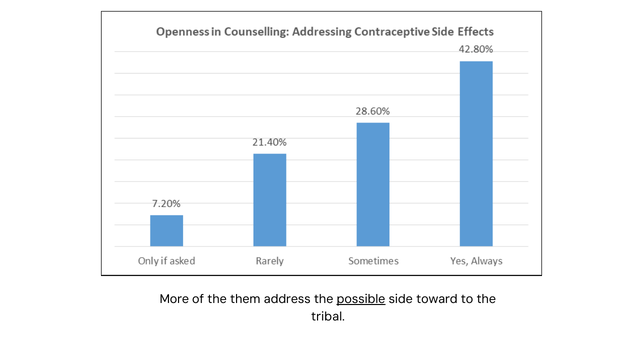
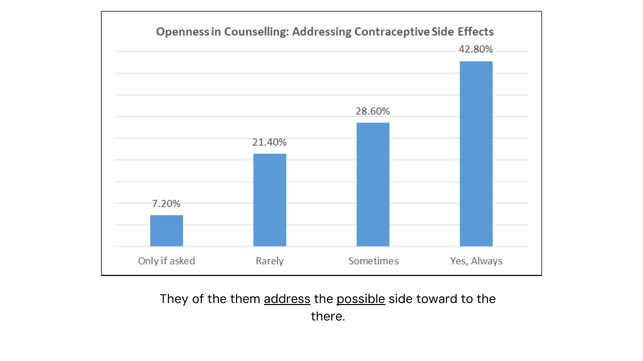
More: More -> They
address underline: none -> present
tribal: tribal -> there
